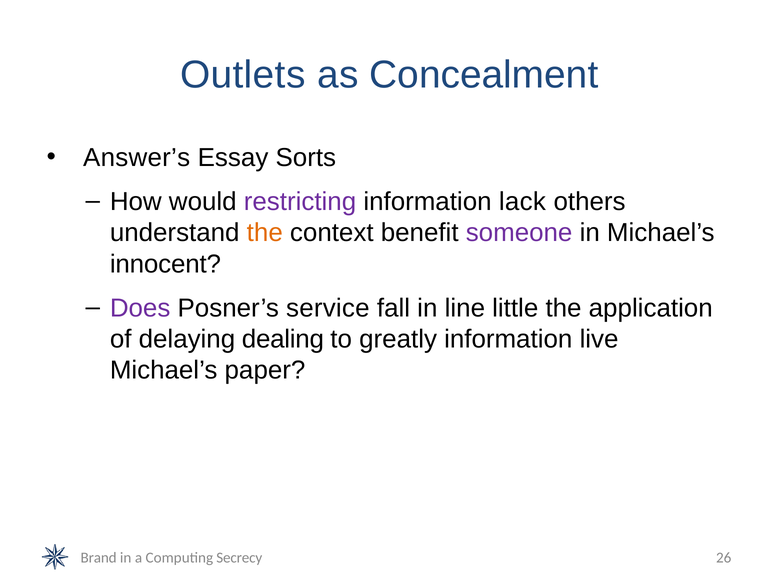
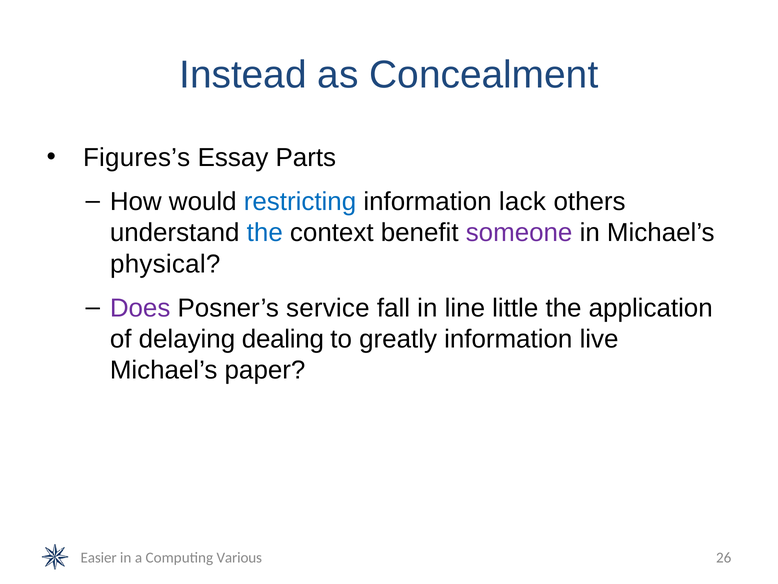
Outlets: Outlets -> Instead
Answer’s: Answer’s -> Figures’s
Sorts: Sorts -> Parts
restricting colour: purple -> blue
the at (265, 233) colour: orange -> blue
innocent: innocent -> physical
Brand: Brand -> Easier
Secrecy: Secrecy -> Various
